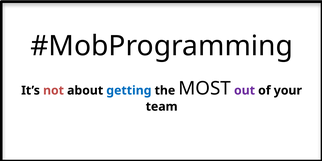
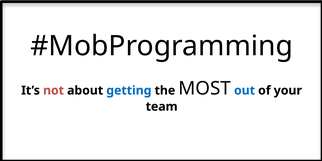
out colour: purple -> blue
